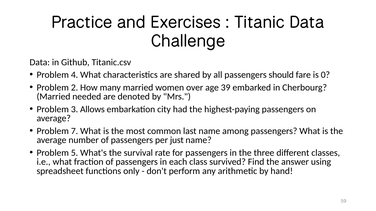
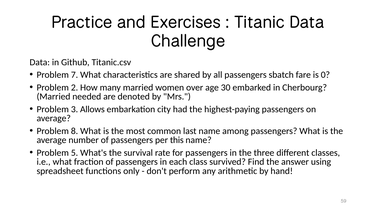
4: 4 -> 7
should: should -> sbatch
39: 39 -> 30
7: 7 -> 8
just: just -> this
